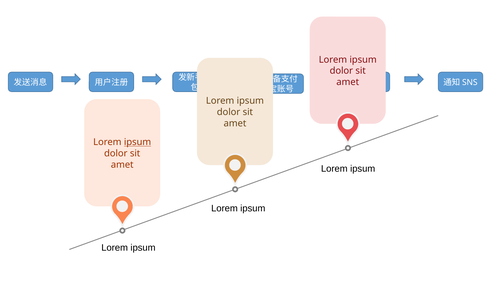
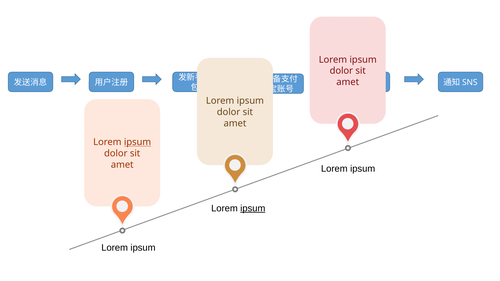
ipsum at (253, 209) underline: none -> present
